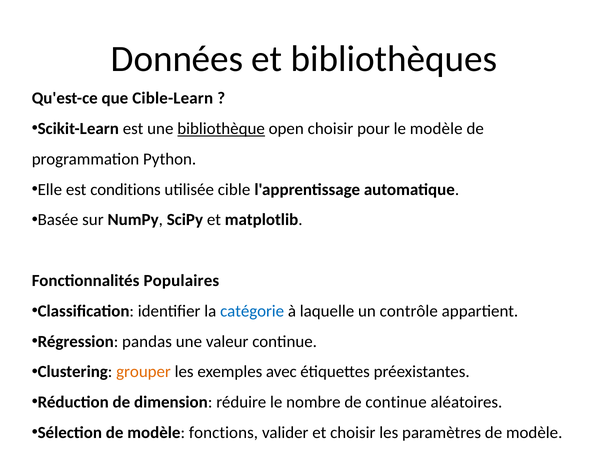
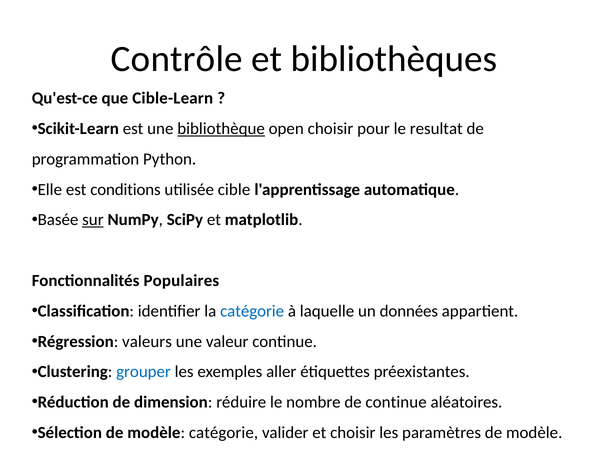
Données: Données -> Contrôle
le modèle: modèle -> resultat
sur underline: none -> present
contrôle: contrôle -> données
pandas: pandas -> valeurs
grouper colour: orange -> blue
avec: avec -> aller
modèle fonctions: fonctions -> catégorie
